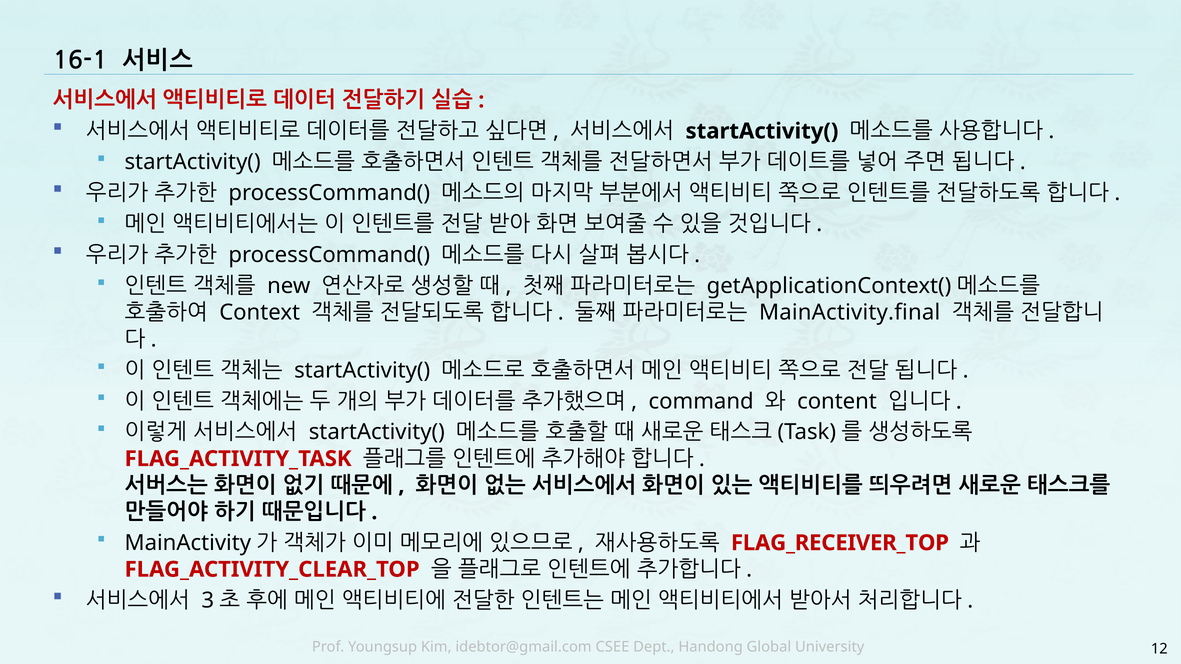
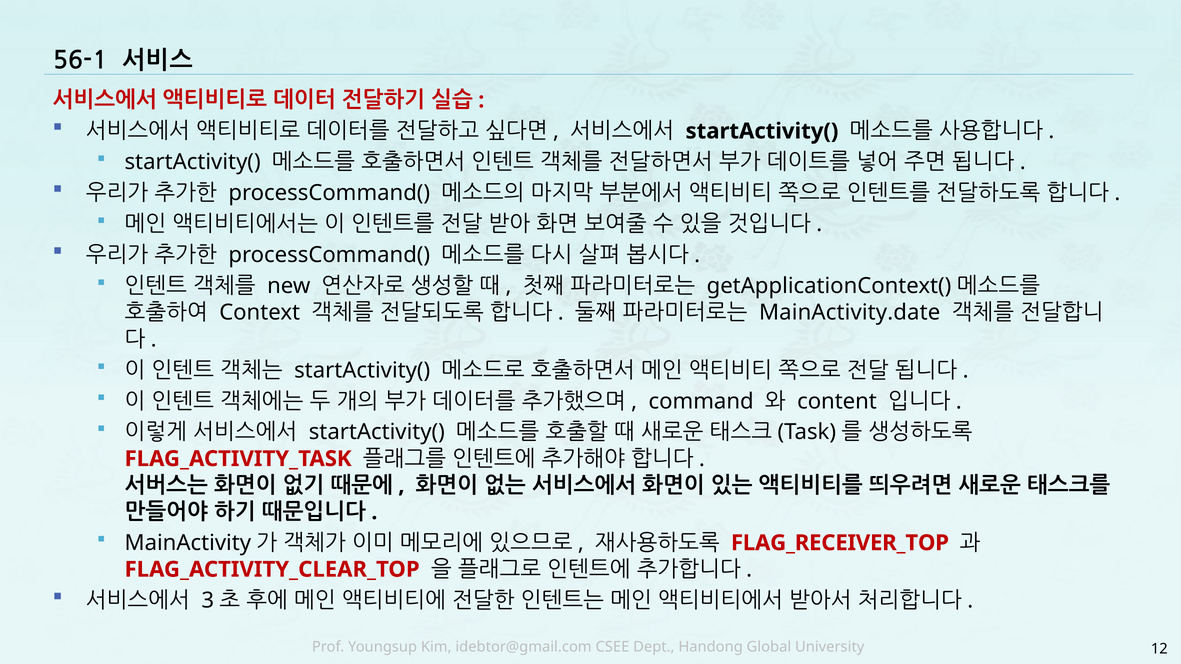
16-1: 16-1 -> 56-1
MainActivity.final: MainActivity.final -> MainActivity.date
